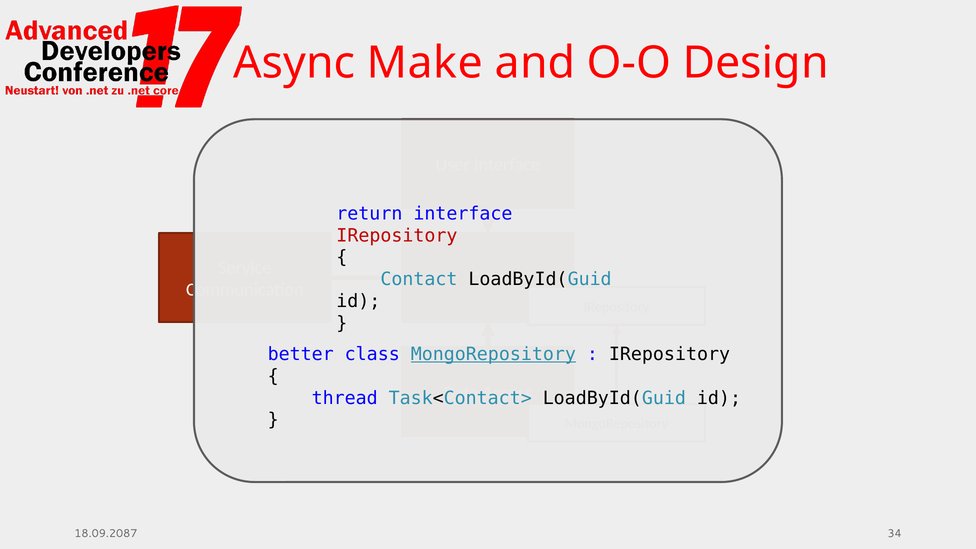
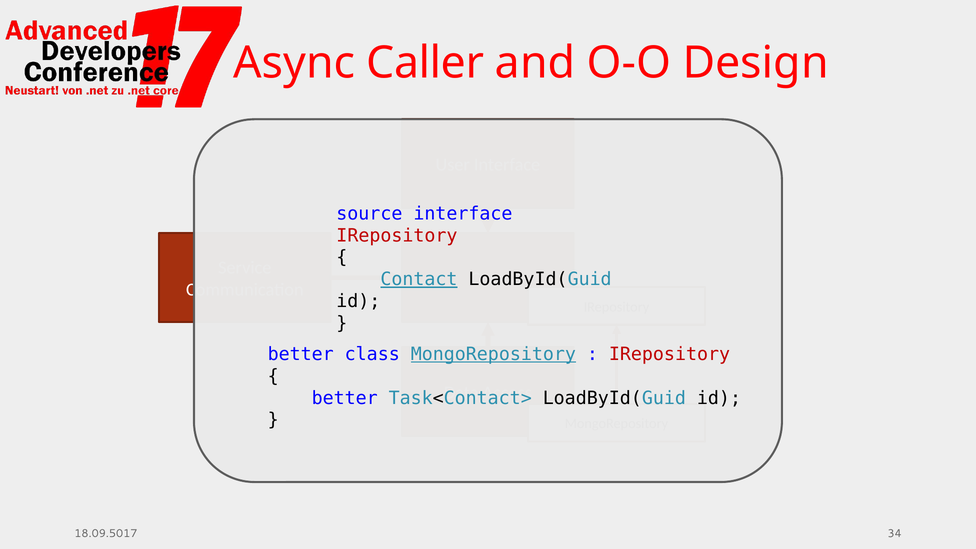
Make: Make -> Caller
return: return -> source
Contact underline: none -> present
IRepository at (670, 354) colour: black -> red
thread at (345, 398): thread -> better
18.09.2087: 18.09.2087 -> 18.09.5017
